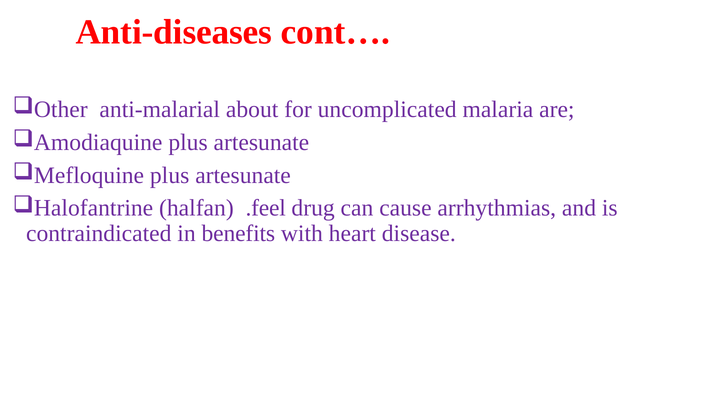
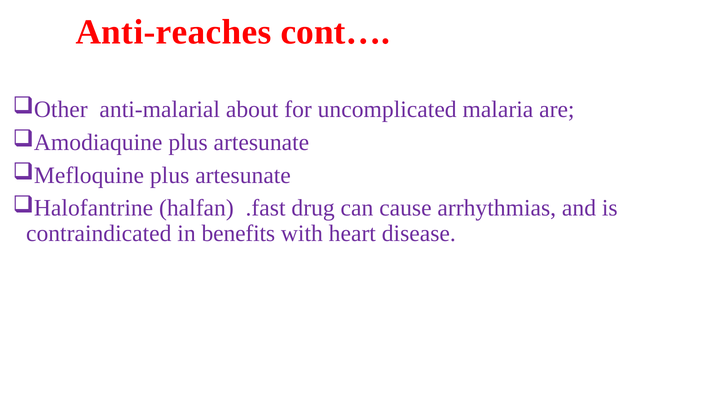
Anti-diseases: Anti-diseases -> Anti-reaches
.feel: .feel -> .fast
